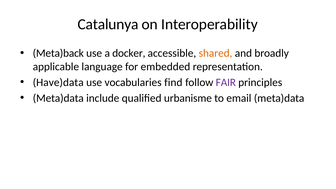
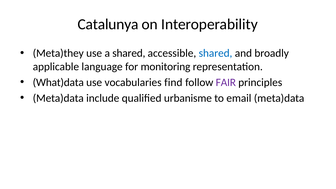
Meta)back: Meta)back -> Meta)they
a docker: docker -> shared
shared at (216, 53) colour: orange -> blue
embedded: embedded -> monitoring
Have)data: Have)data -> What)data
